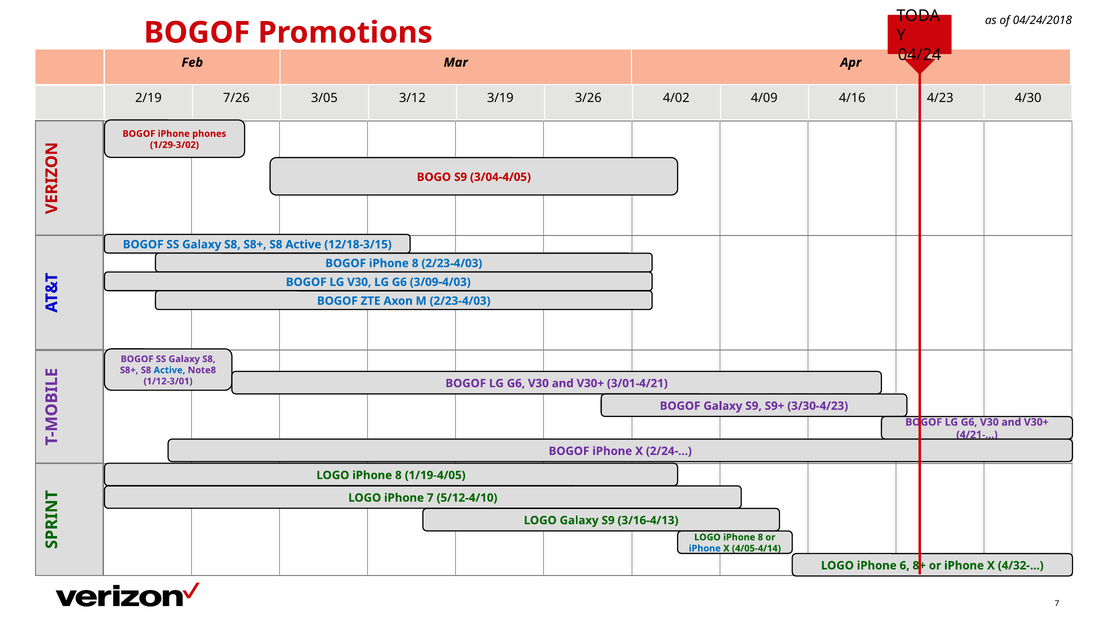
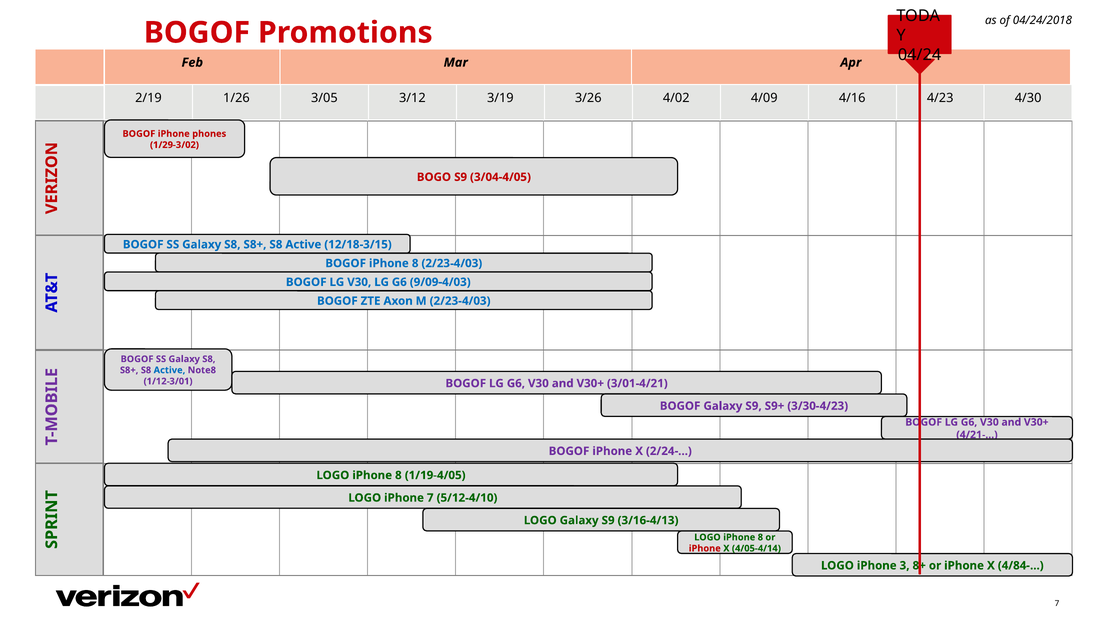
7/26: 7/26 -> 1/26
3/09-4/03: 3/09-4/03 -> 9/09-4/03
iPhone at (705, 549) colour: blue -> red
6: 6 -> 3
4/32-: 4/32- -> 4/84-
